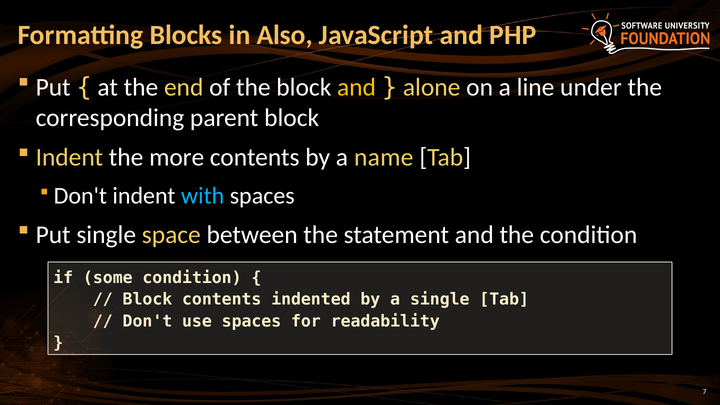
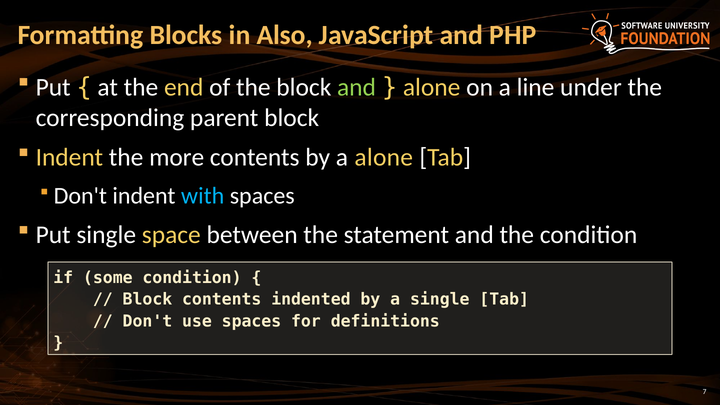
and at (357, 87) colour: yellow -> light green
a name: name -> alone
readability: readability -> definitions
